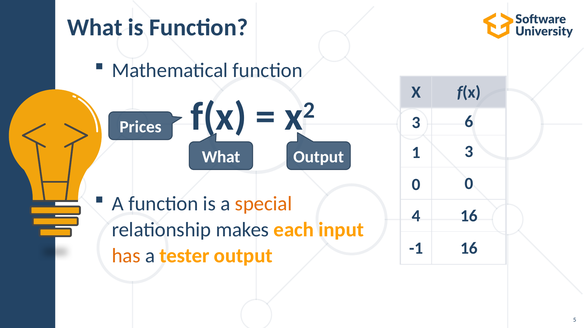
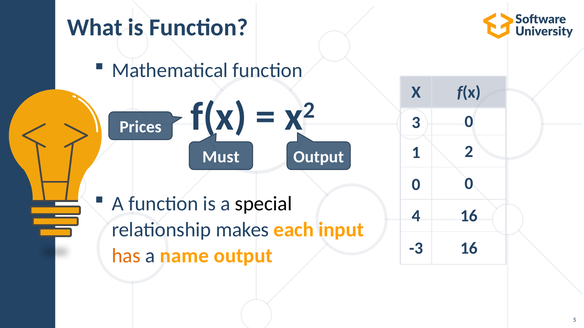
3 6: 6 -> 0
1 3: 3 -> 2
What at (221, 157): What -> Must
special colour: orange -> black
-1: -1 -> -3
tester: tester -> name
